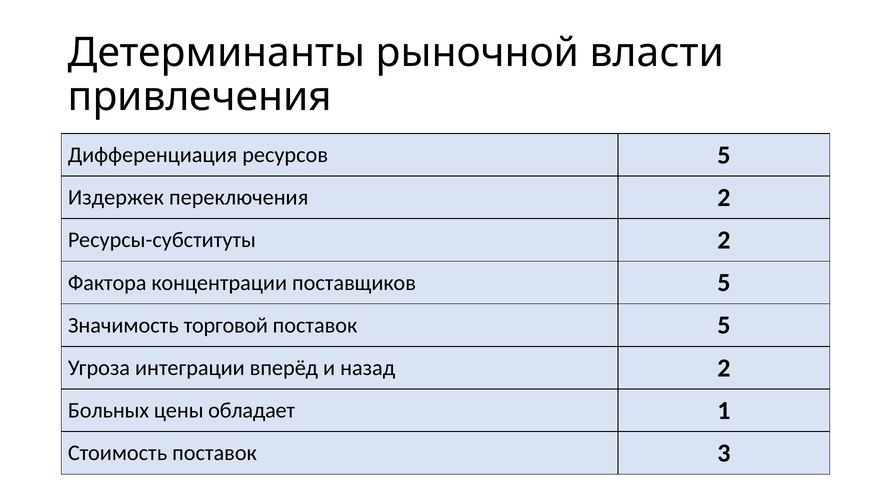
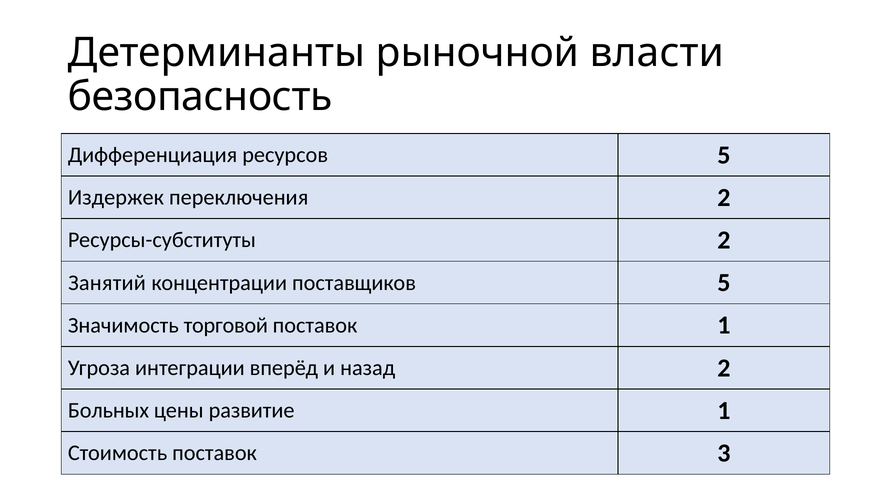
привлечения: привлечения -> безопасность
Фактора: Фактора -> Занятий
поставок 5: 5 -> 1
обладает: обладает -> развитие
